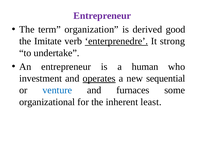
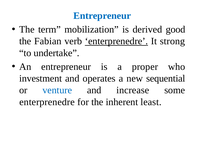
Entrepreneur at (102, 16) colour: purple -> blue
organization: organization -> mobilization
Imitate: Imitate -> Fabian
human: human -> proper
operates underline: present -> none
furnaces: furnaces -> increase
organizational at (47, 102): organizational -> enterprenedre
